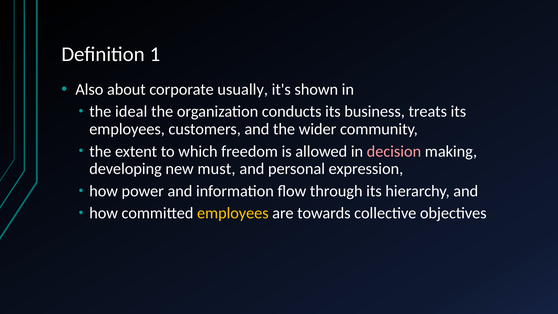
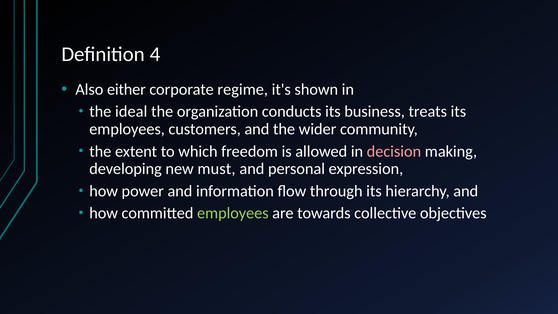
1: 1 -> 4
about: about -> either
usually: usually -> regime
employees at (233, 213) colour: yellow -> light green
